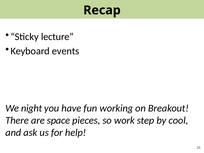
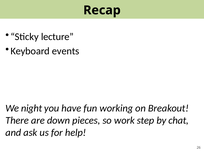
space: space -> down
cool: cool -> chat
